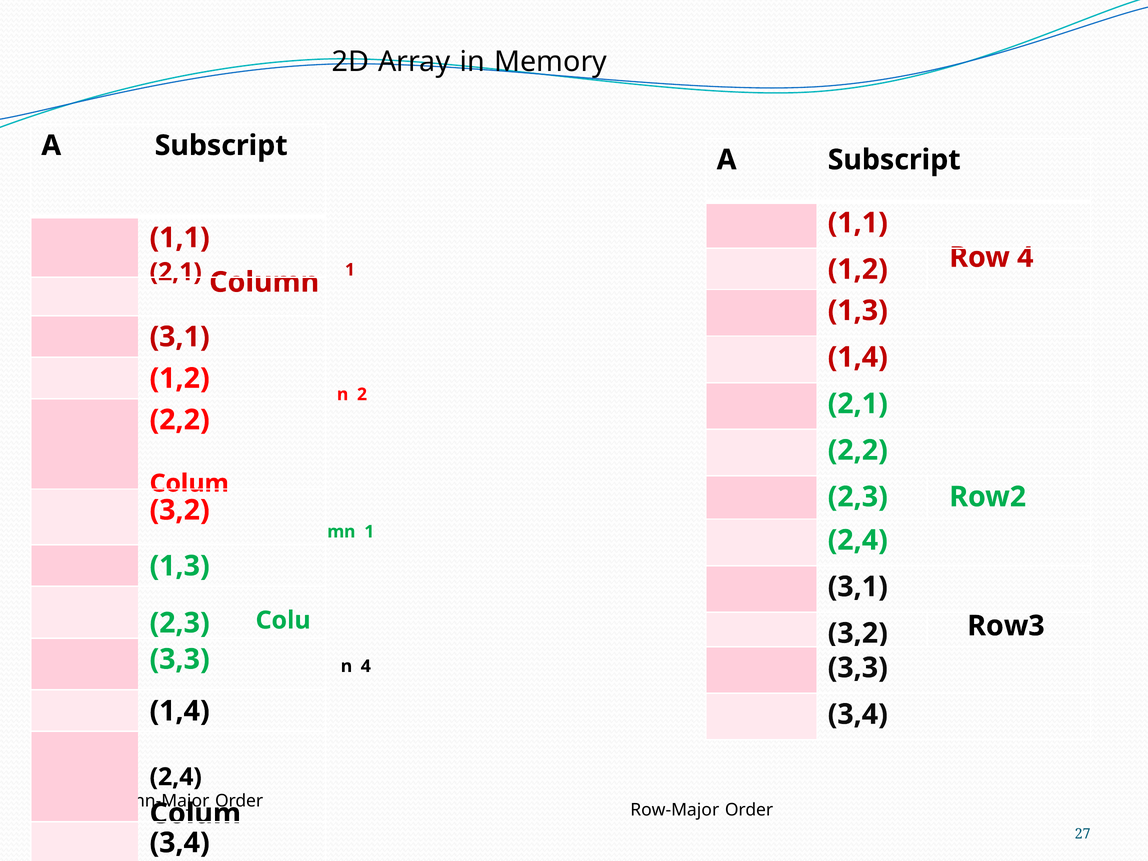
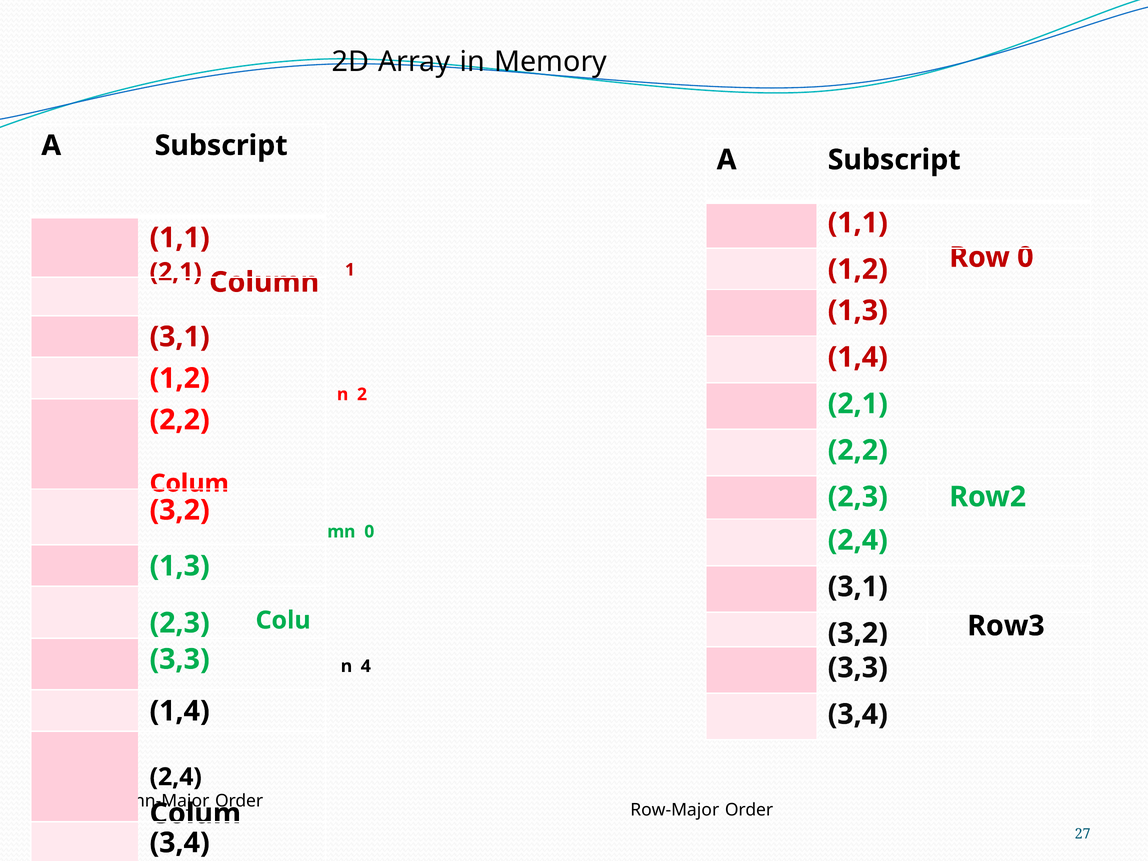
Row 4: 4 -> 0
mn 1: 1 -> 0
